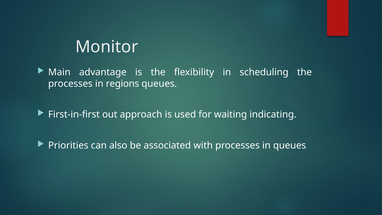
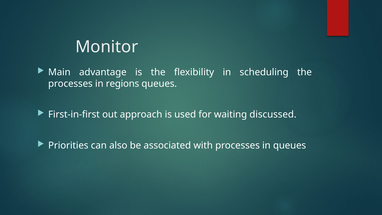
indicating: indicating -> discussed
